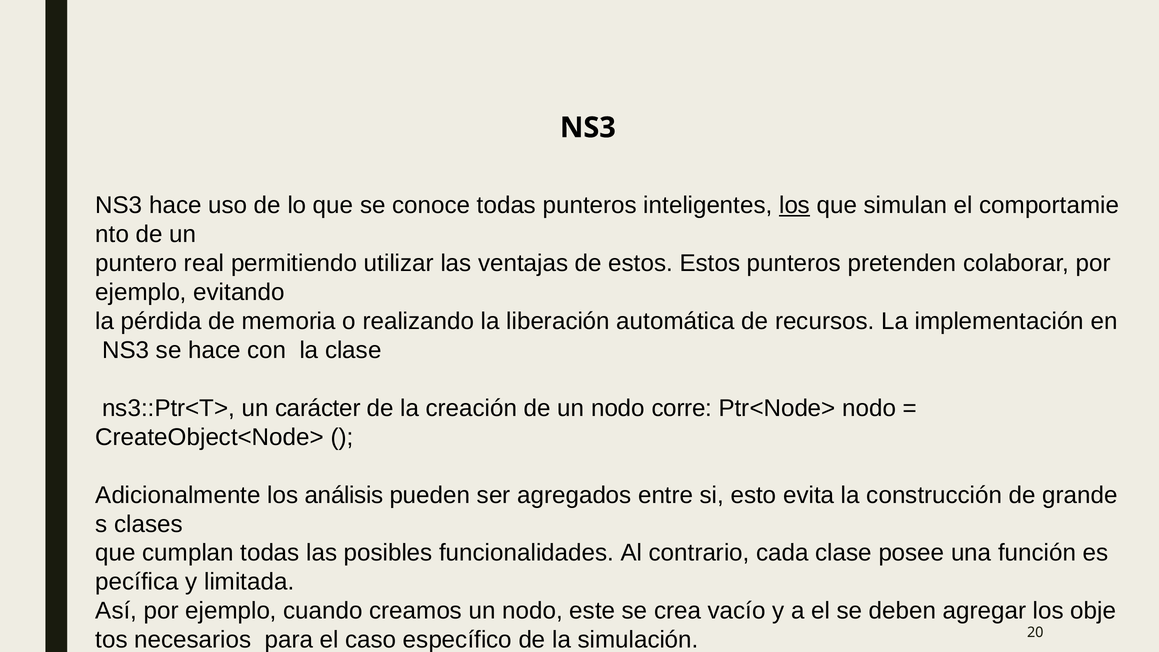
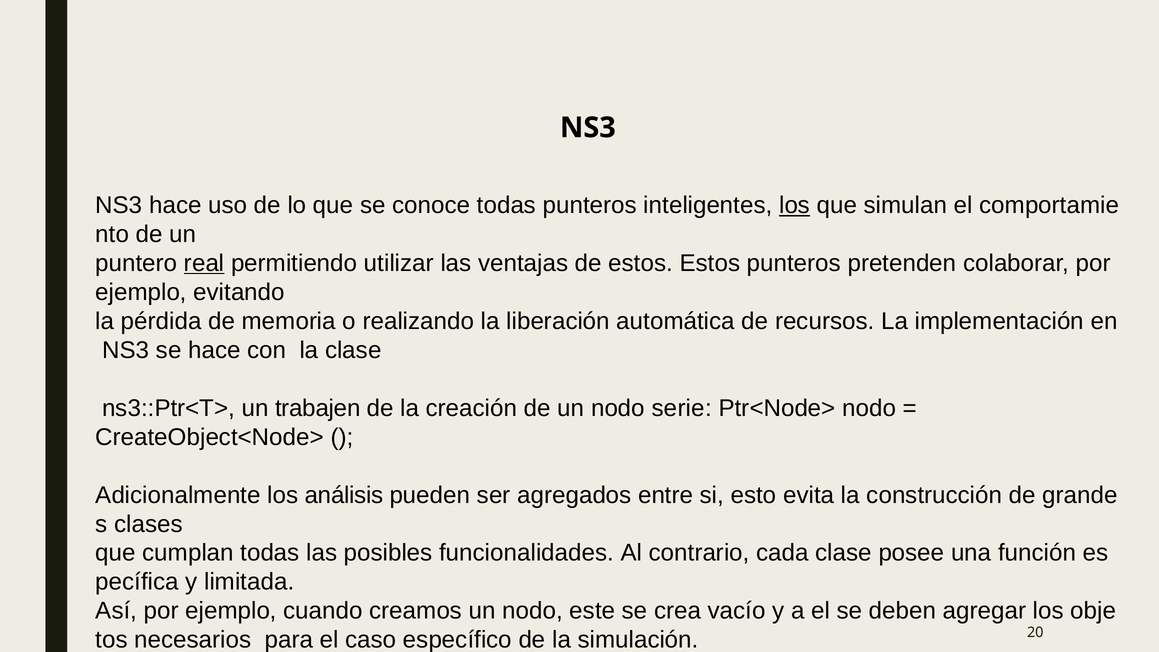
real underline: none -> present
carácter: carácter -> trabajen
corre: corre -> serie
